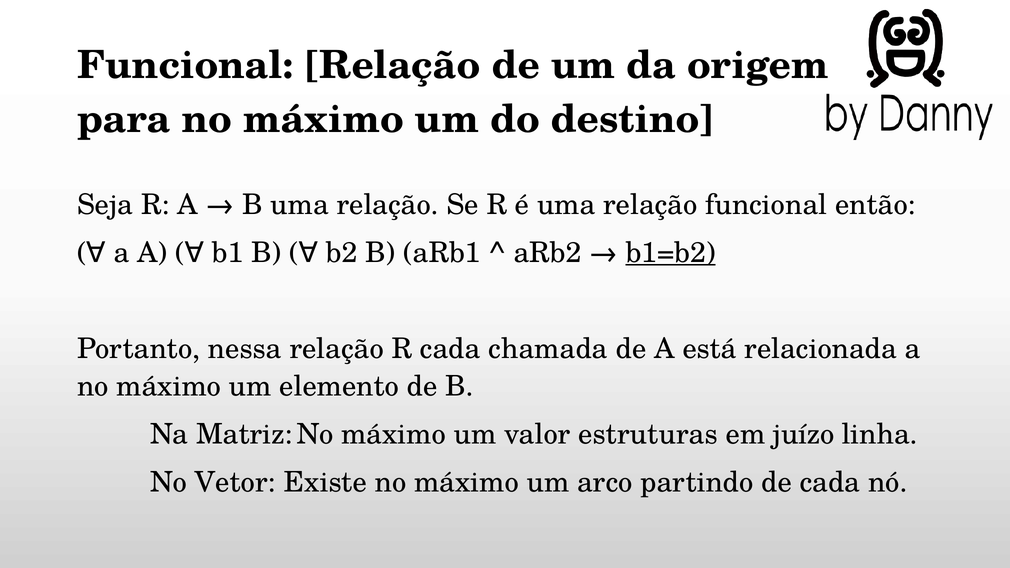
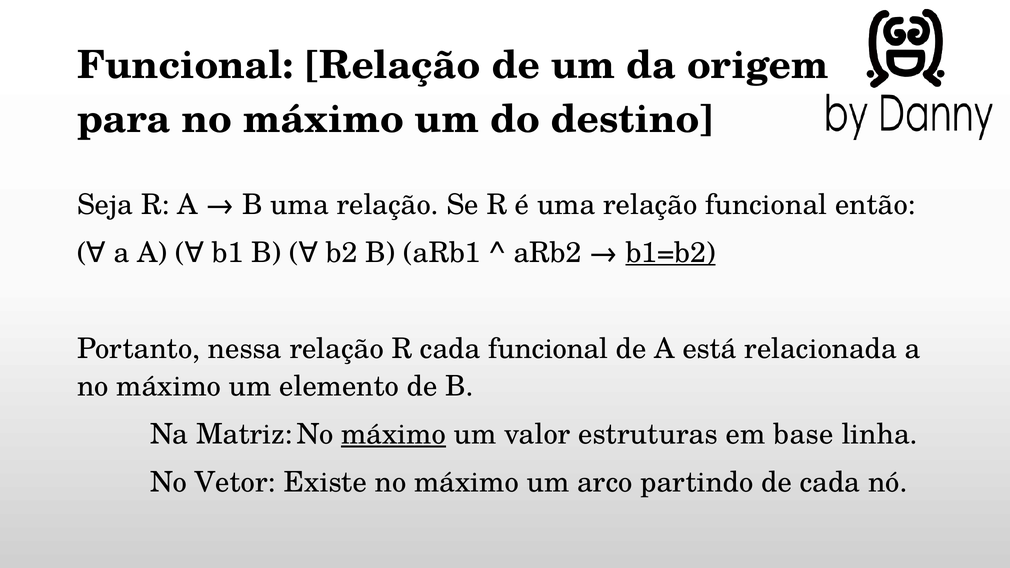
cada chamada: chamada -> funcional
máximo at (394, 434) underline: none -> present
juízo: juízo -> base
